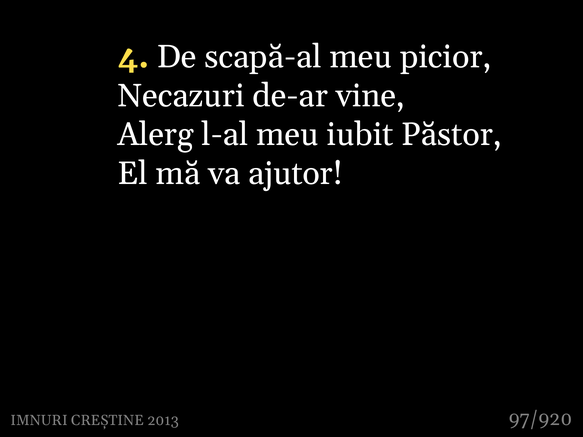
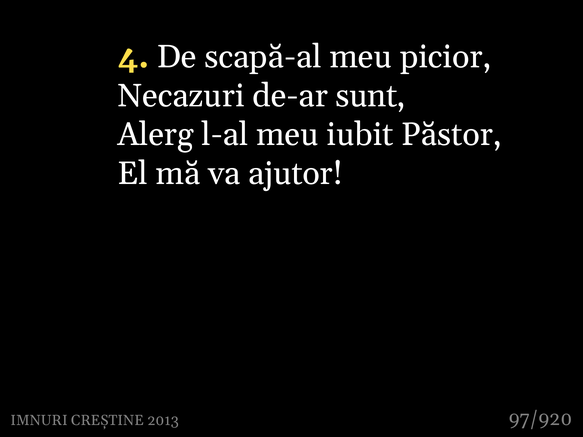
vine: vine -> sunt
